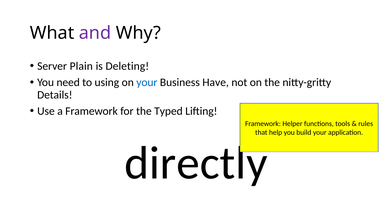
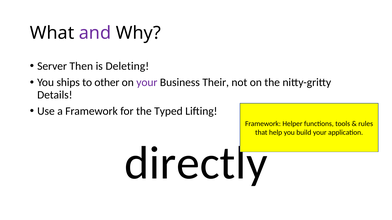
Plain: Plain -> Then
need: need -> ships
using: using -> other
your at (147, 83) colour: blue -> purple
Have: Have -> Their
